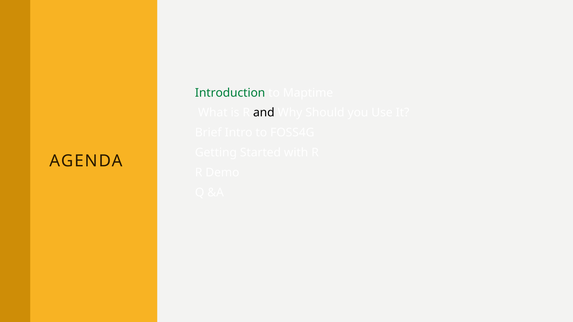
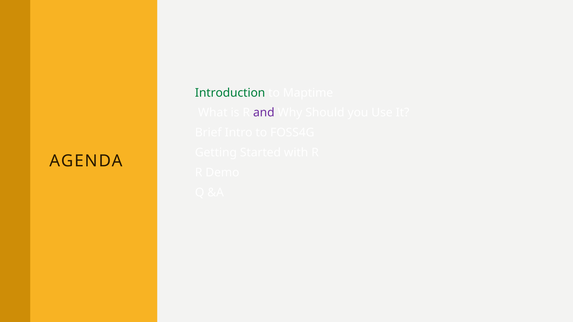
and colour: black -> purple
